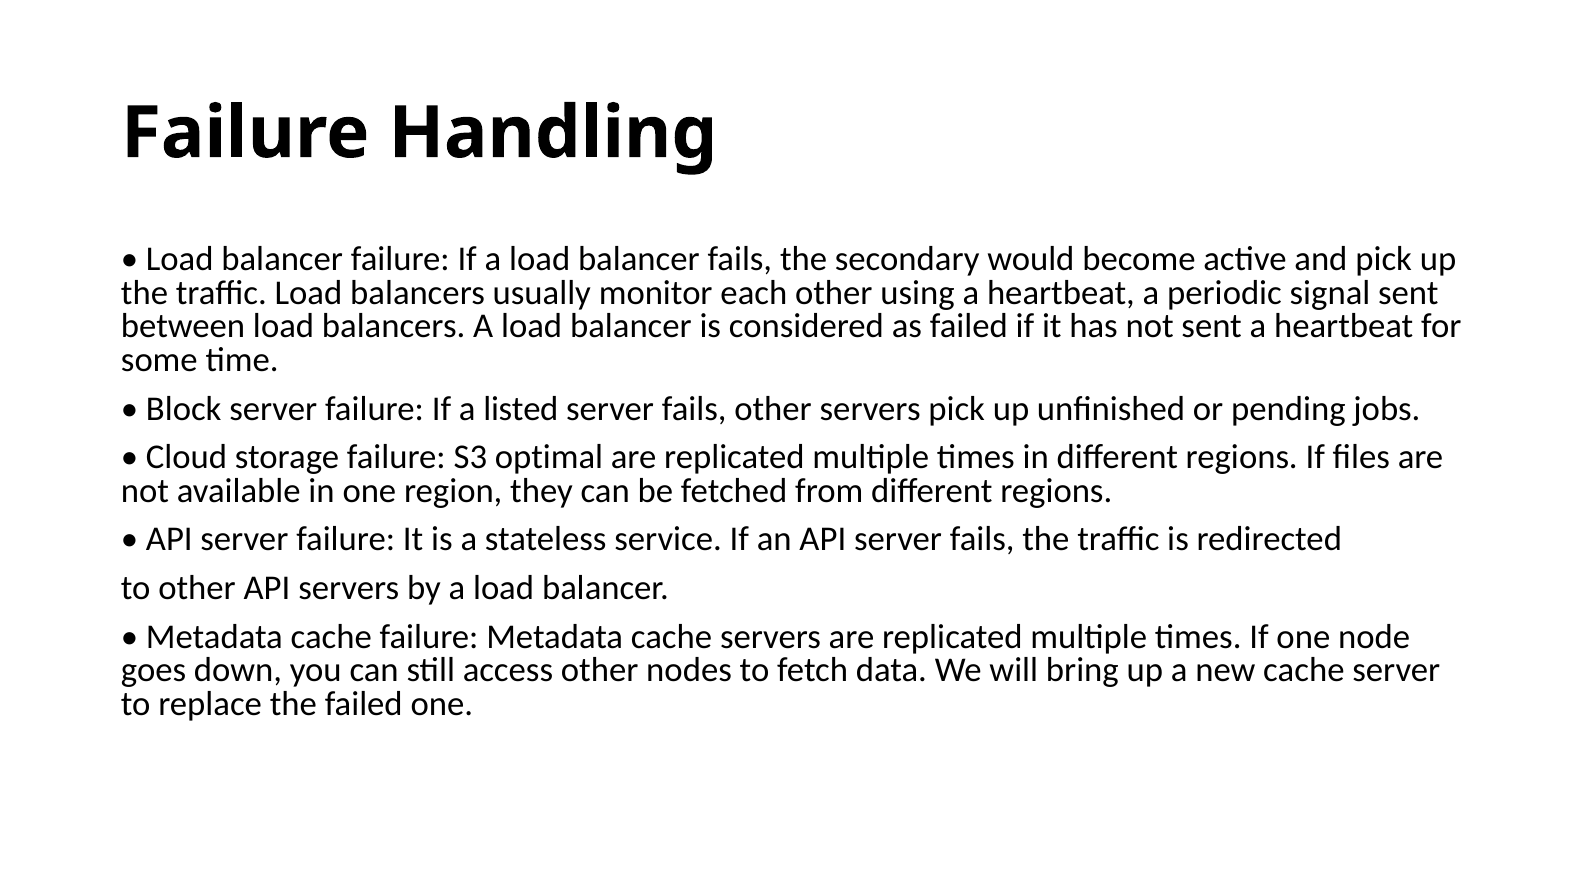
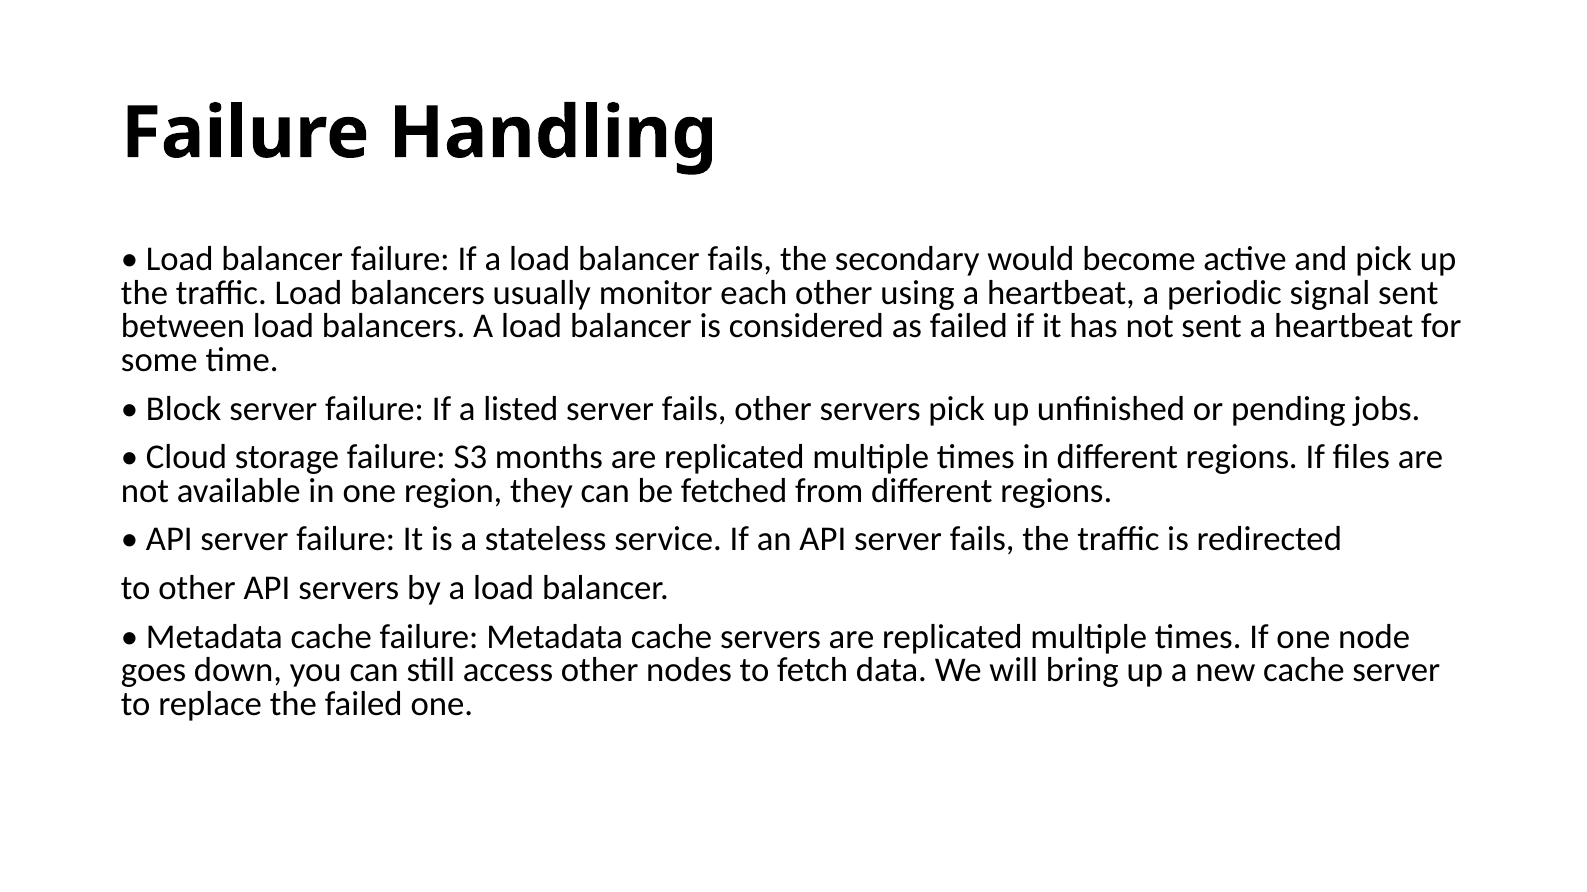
optimal: optimal -> months
